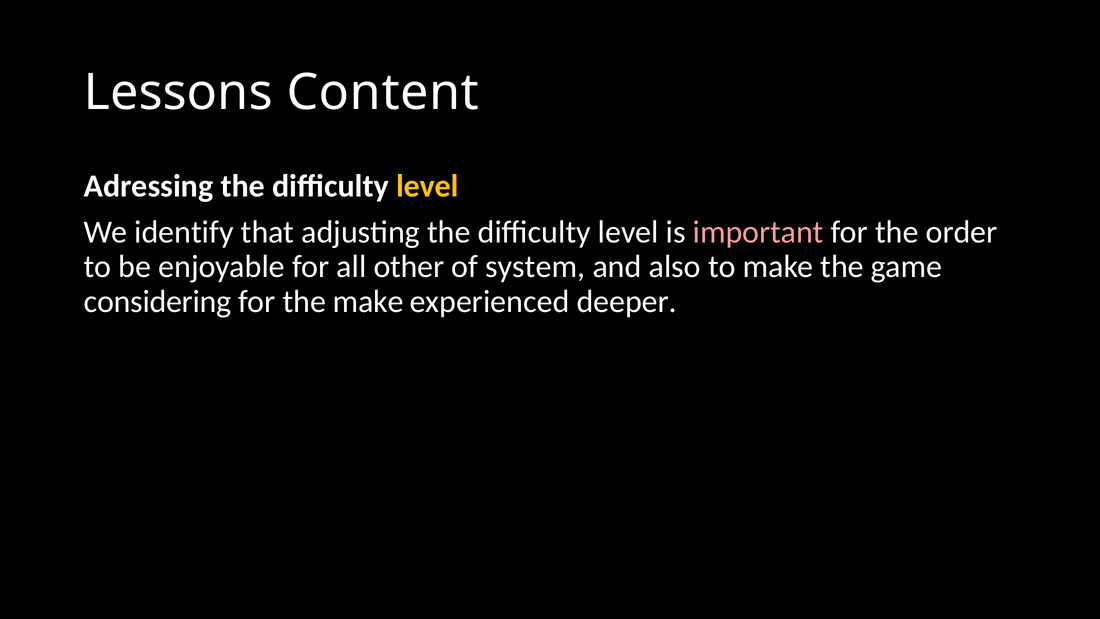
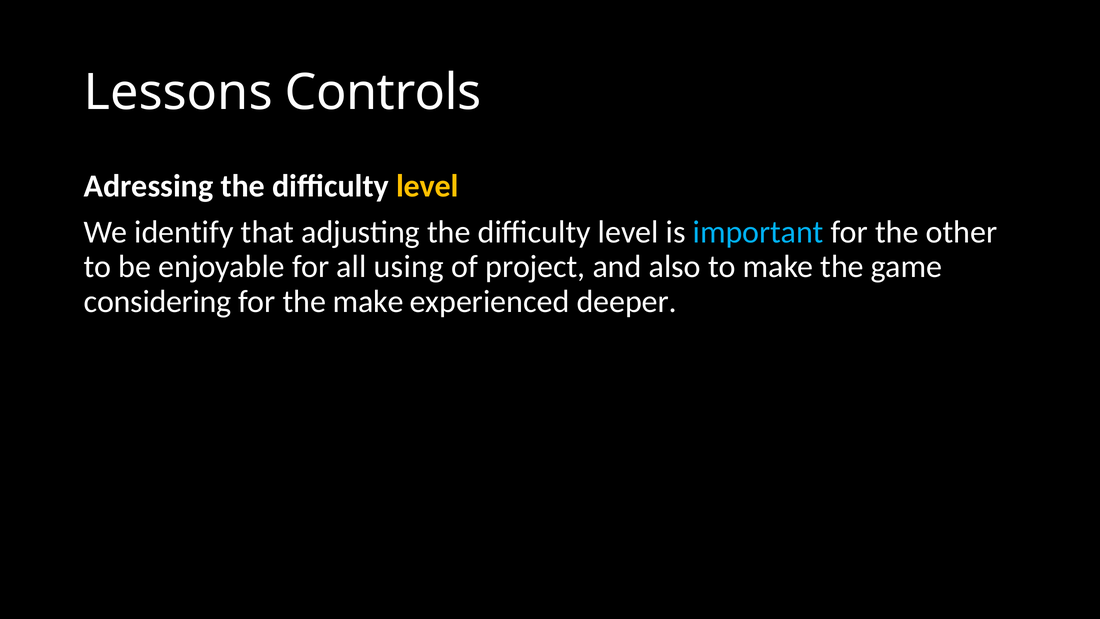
Content: Content -> Controls
important colour: pink -> light blue
order: order -> other
other: other -> using
system: system -> project
